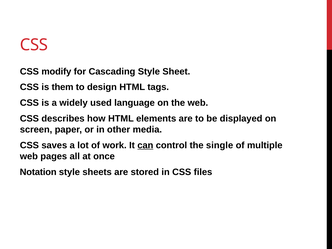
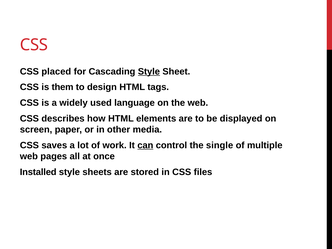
modify: modify -> placed
Style at (149, 71) underline: none -> present
Notation: Notation -> Installed
